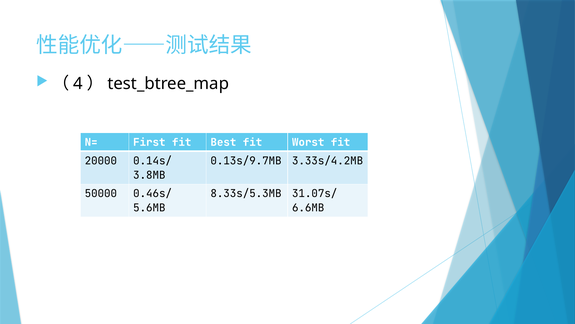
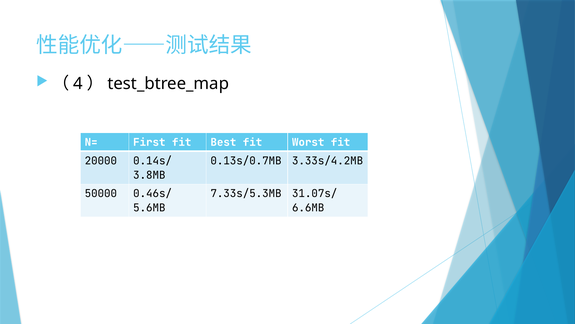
0.13s/9.7MB: 0.13s/9.7MB -> 0.13s/0.7MB
8.33s/5.3MB: 8.33s/5.3MB -> 7.33s/5.3MB
